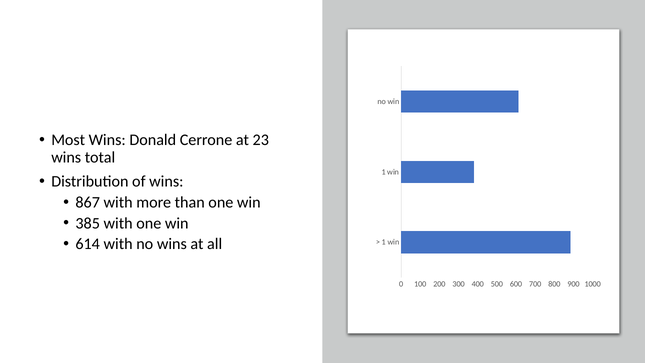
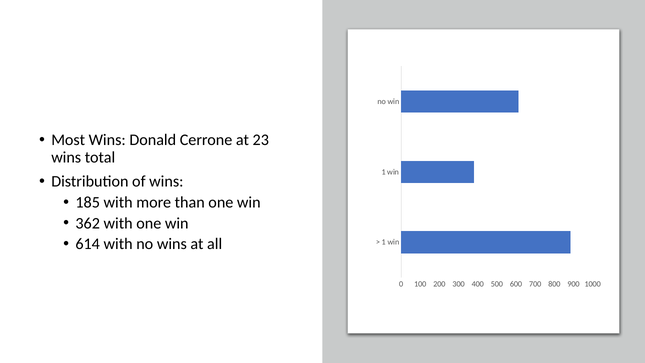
867: 867 -> 185
385: 385 -> 362
